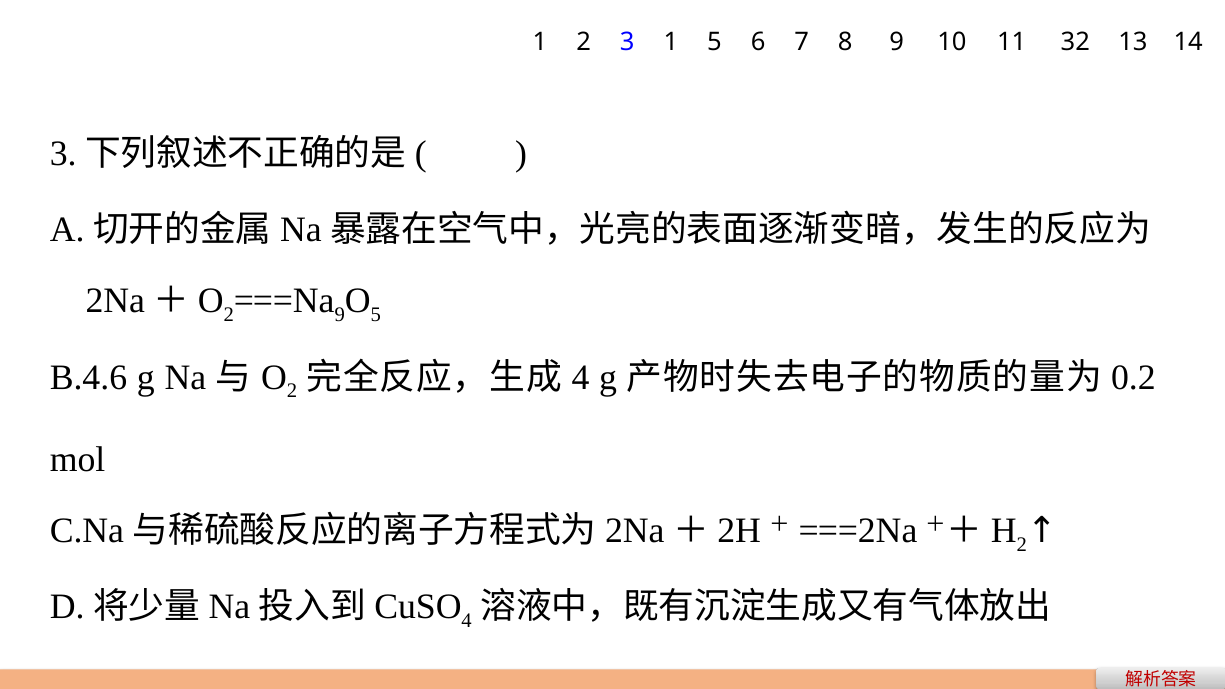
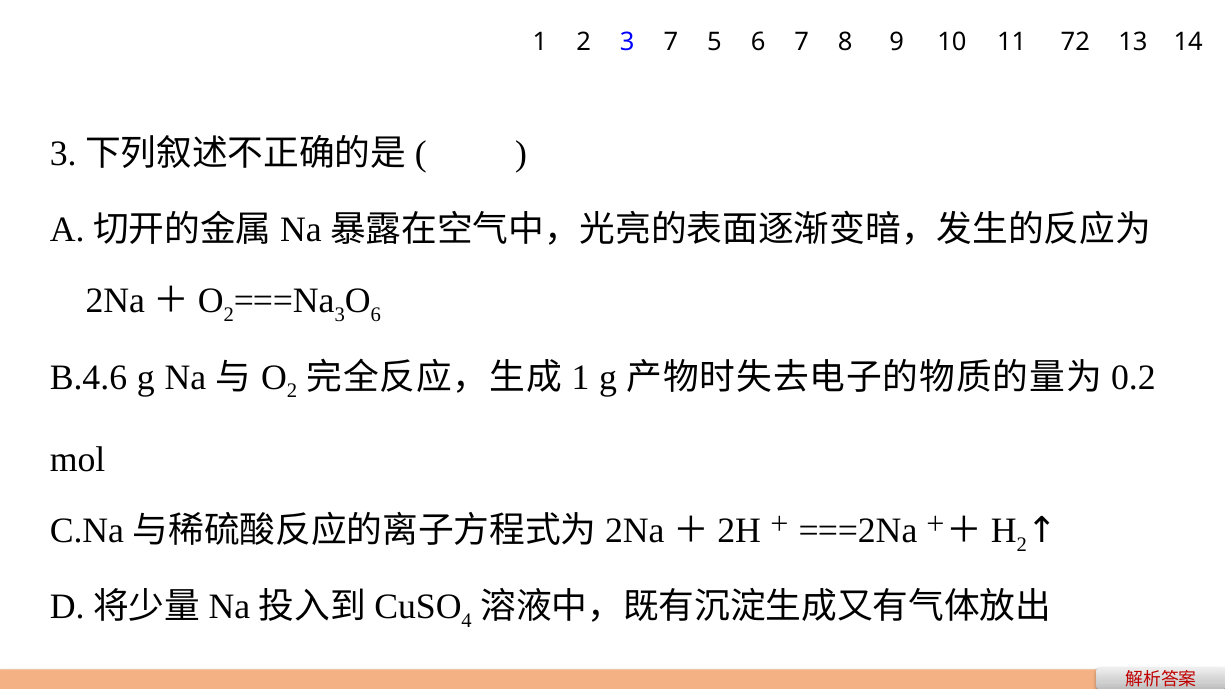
3 1: 1 -> 7
32: 32 -> 72
9 at (340, 315): 9 -> 3
5 at (376, 315): 5 -> 6
4 at (580, 377): 4 -> 1
